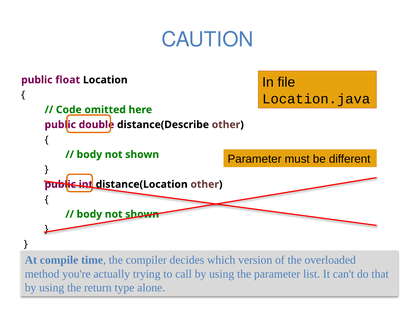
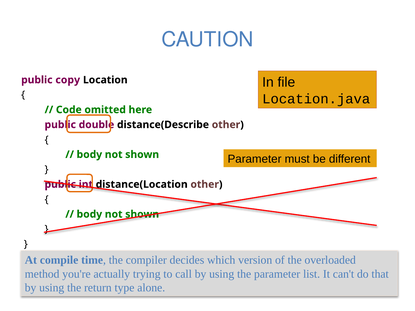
float: float -> copy
